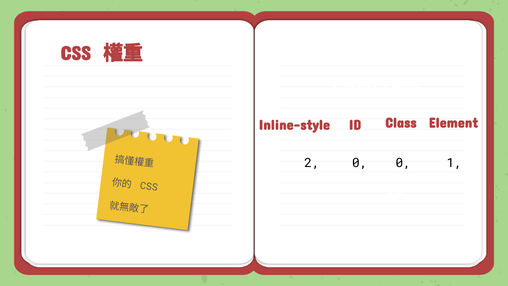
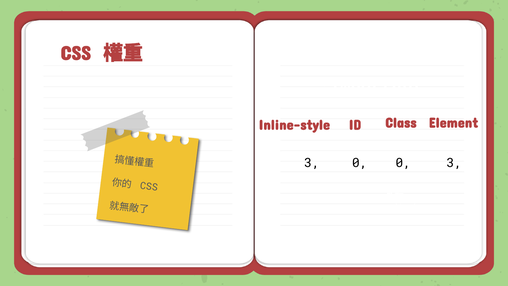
2 at (312, 163): 2 -> 3
0 1: 1 -> 3
